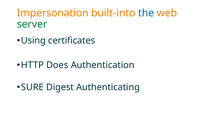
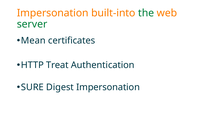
the colour: blue -> green
Using: Using -> Mean
Does: Does -> Treat
Digest Authenticating: Authenticating -> Impersonation
